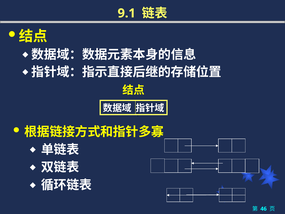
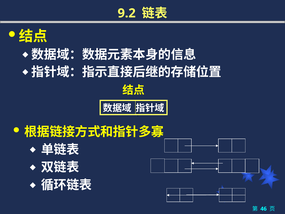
9.1: 9.1 -> 9.2
